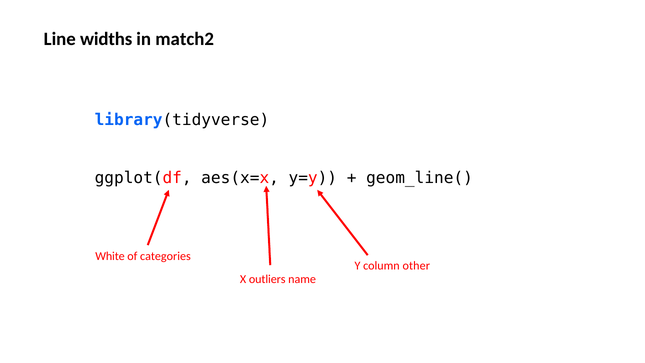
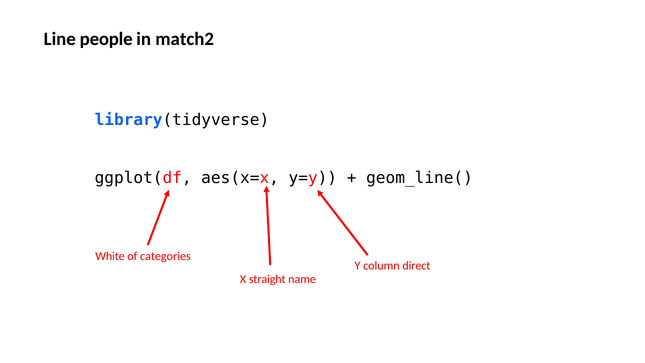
widths: widths -> people
other: other -> direct
outliers: outliers -> straight
